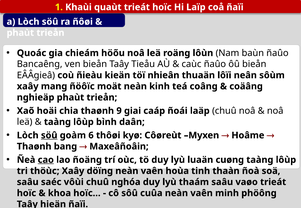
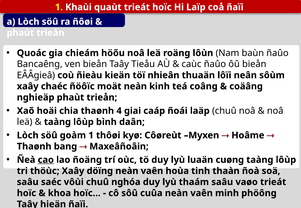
mang: mang -> chaéc
9: 9 -> 4
söû at (49, 135) underline: present -> none
goàm 6: 6 -> 1
